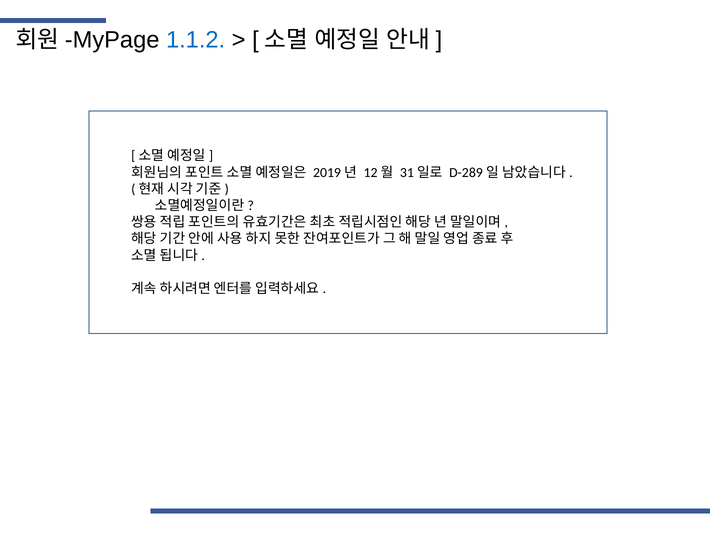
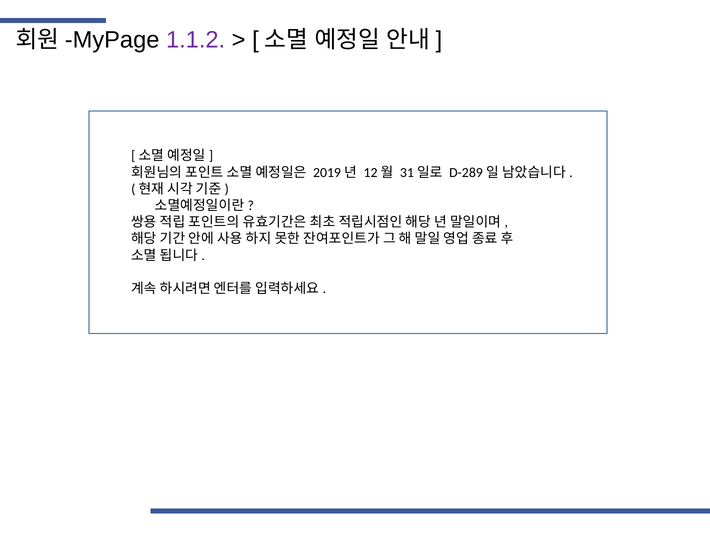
1.1.2 colour: blue -> purple
